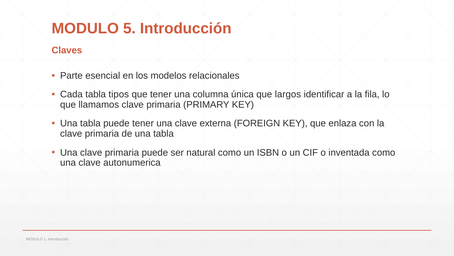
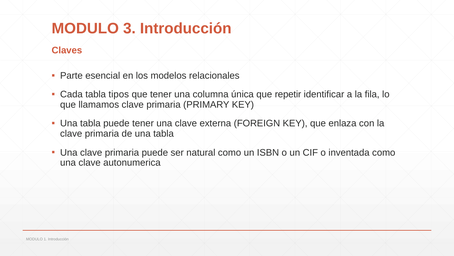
5: 5 -> 3
largos: largos -> repetir
